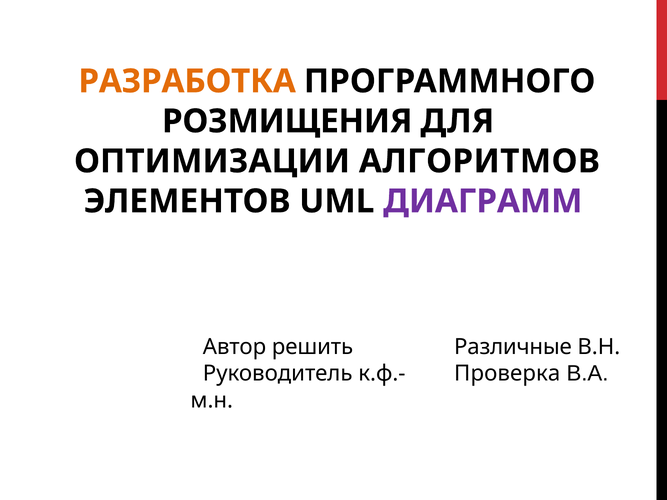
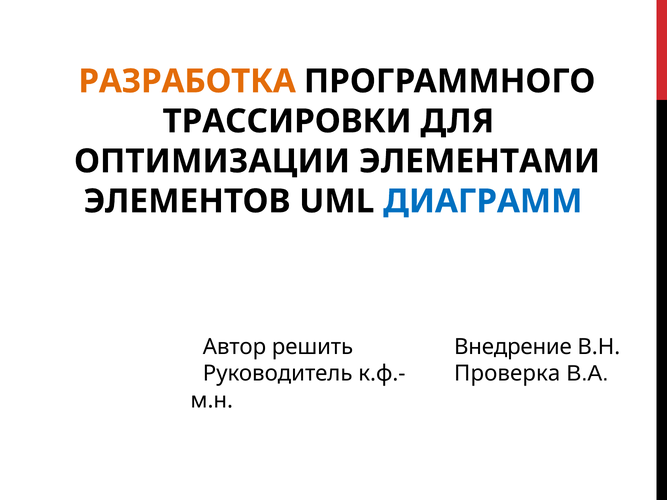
РОЗМИЩЕНИЯ: РОЗМИЩЕНИЯ -> ТРАССИРОВКИ
АЛГОРИТМОВ: АЛГОРИТМОВ -> ЭЛЕМЕНТАМИ
ДИАГРАММ colour: purple -> blue
Различные: Различные -> Внедрение
